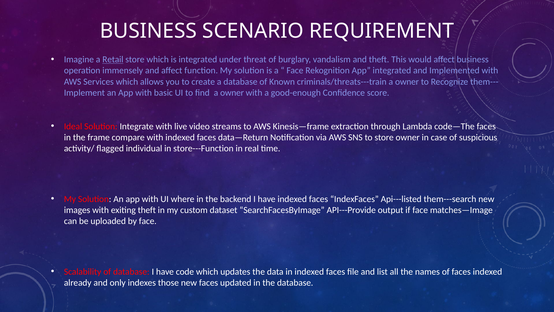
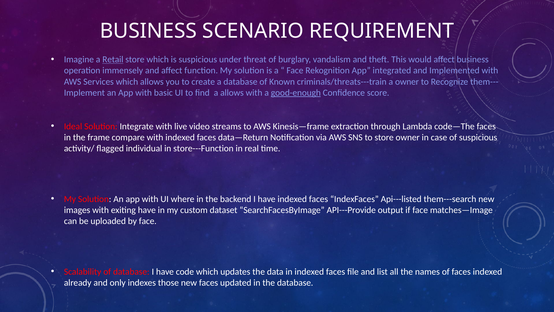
is integrated: integrated -> suspicious
find a owner: owner -> allows
good-enough underline: none -> present
exiting theft: theft -> have
